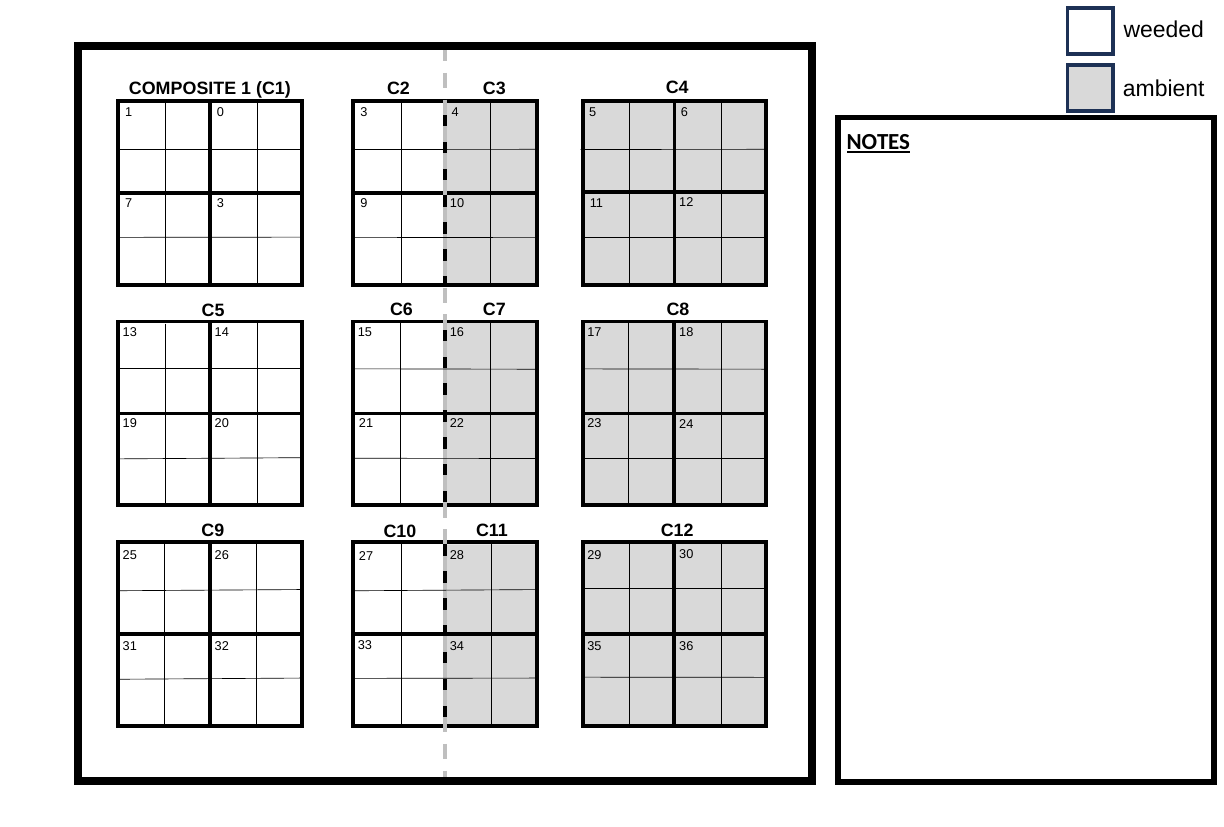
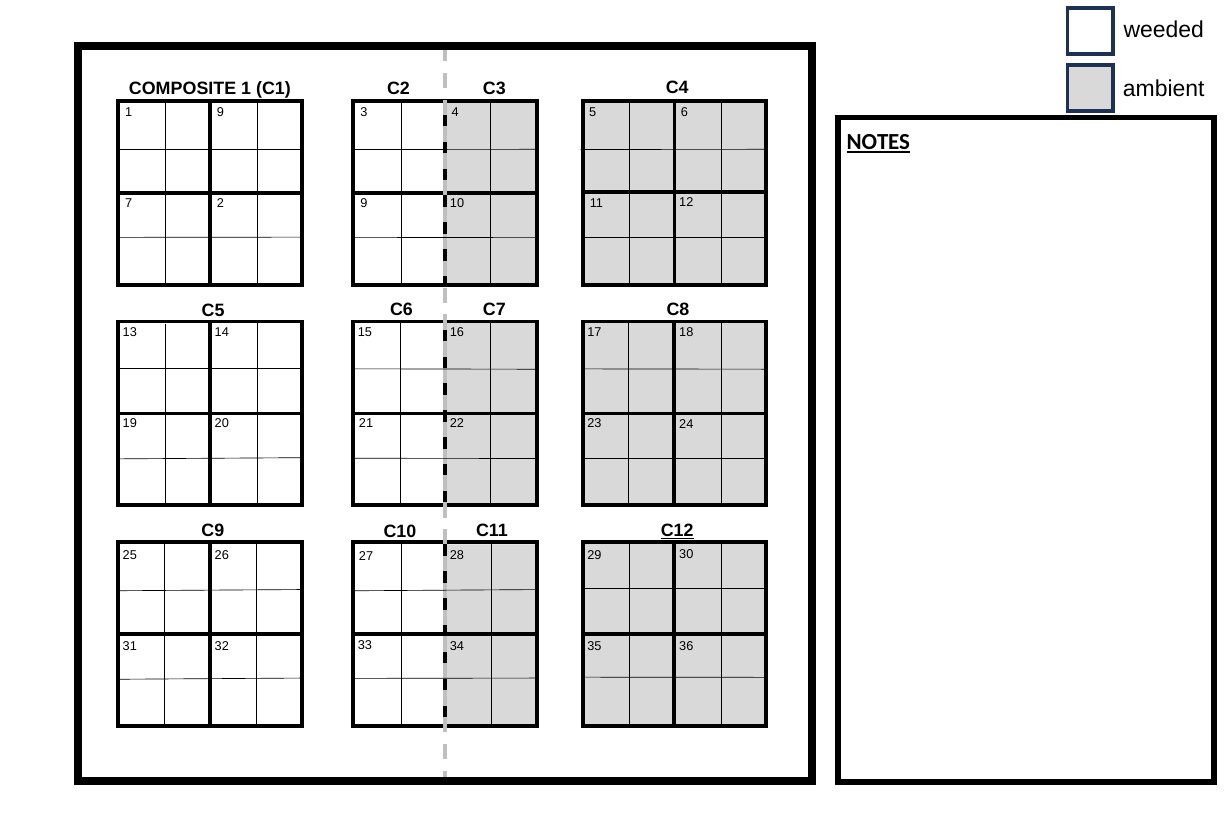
1 0: 0 -> 9
7 3: 3 -> 2
C12 underline: none -> present
